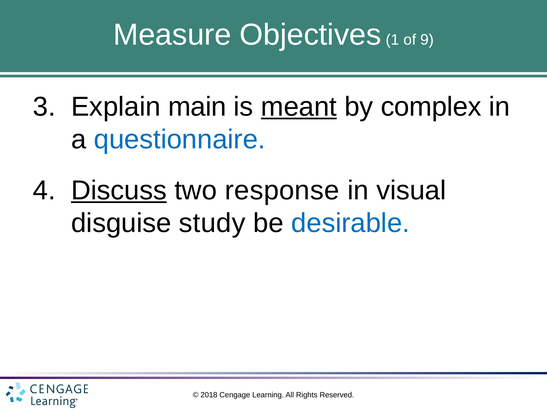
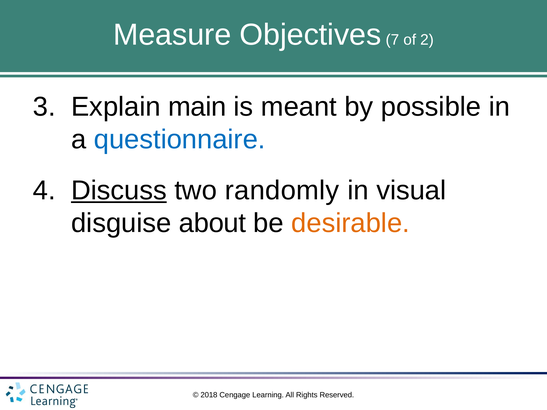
1: 1 -> 7
9: 9 -> 2
meant underline: present -> none
complex: complex -> possible
response: response -> randomly
study: study -> about
desirable colour: blue -> orange
